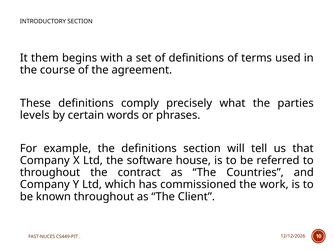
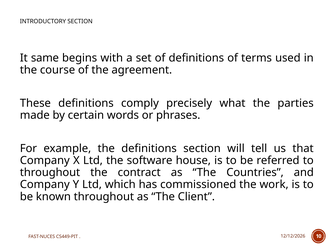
them: them -> same
levels: levels -> made
